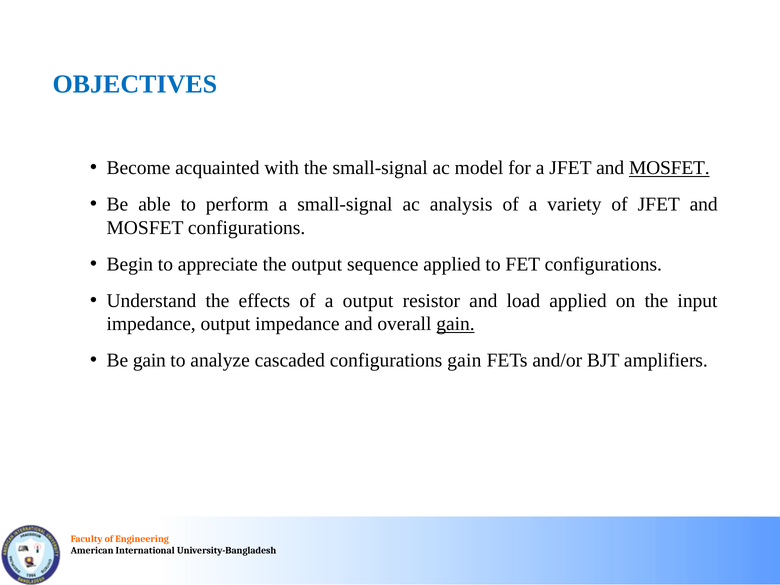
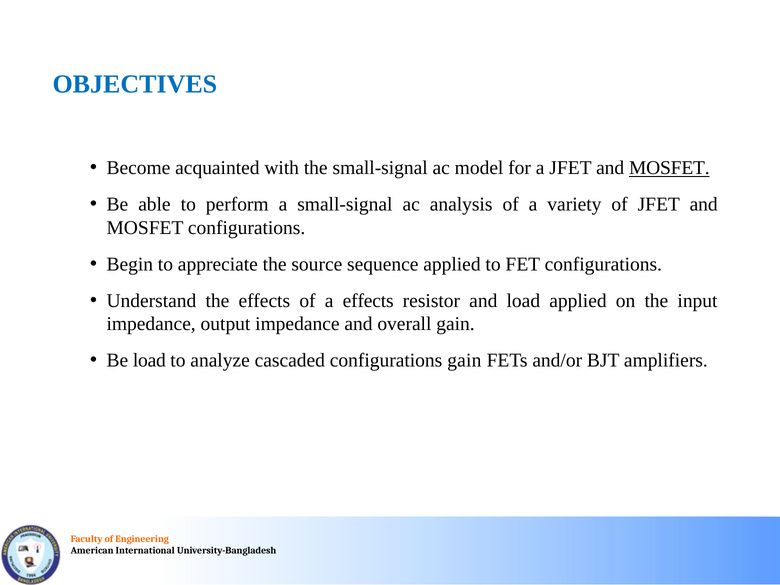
the output: output -> source
a output: output -> effects
gain at (455, 324) underline: present -> none
Be gain: gain -> load
